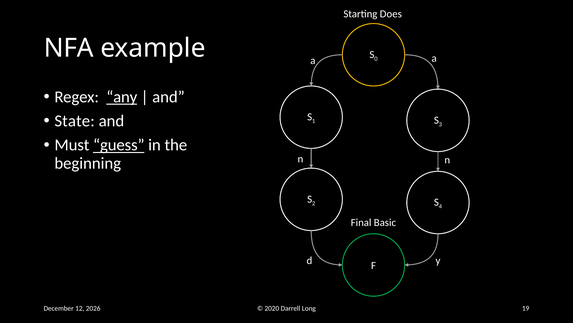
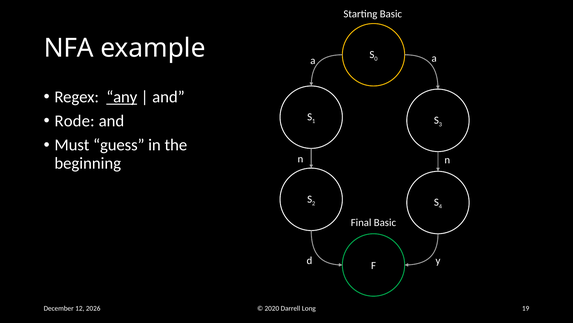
Starting Does: Does -> Basic
State: State -> Rode
guess underline: present -> none
